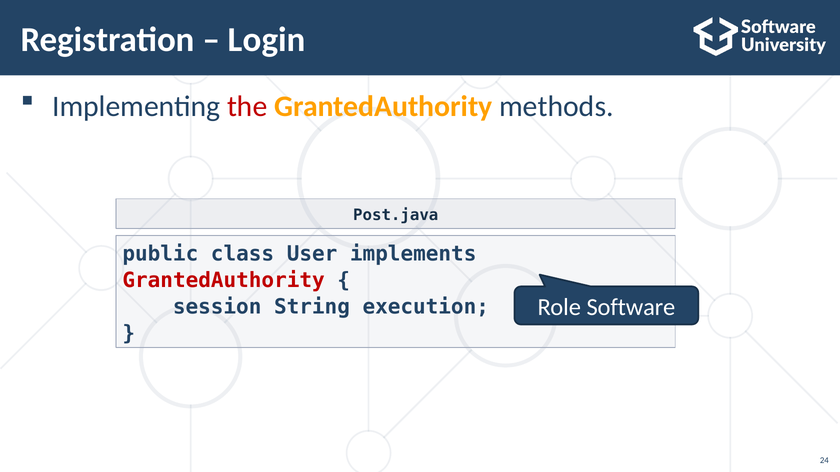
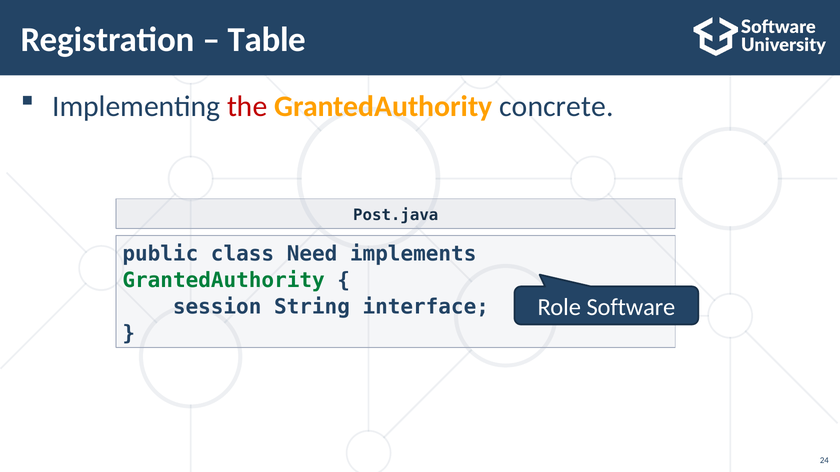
Login: Login -> Table
methods: methods -> concrete
User: User -> Need
GrantedAuthority at (224, 281) colour: red -> green
execution: execution -> interface
